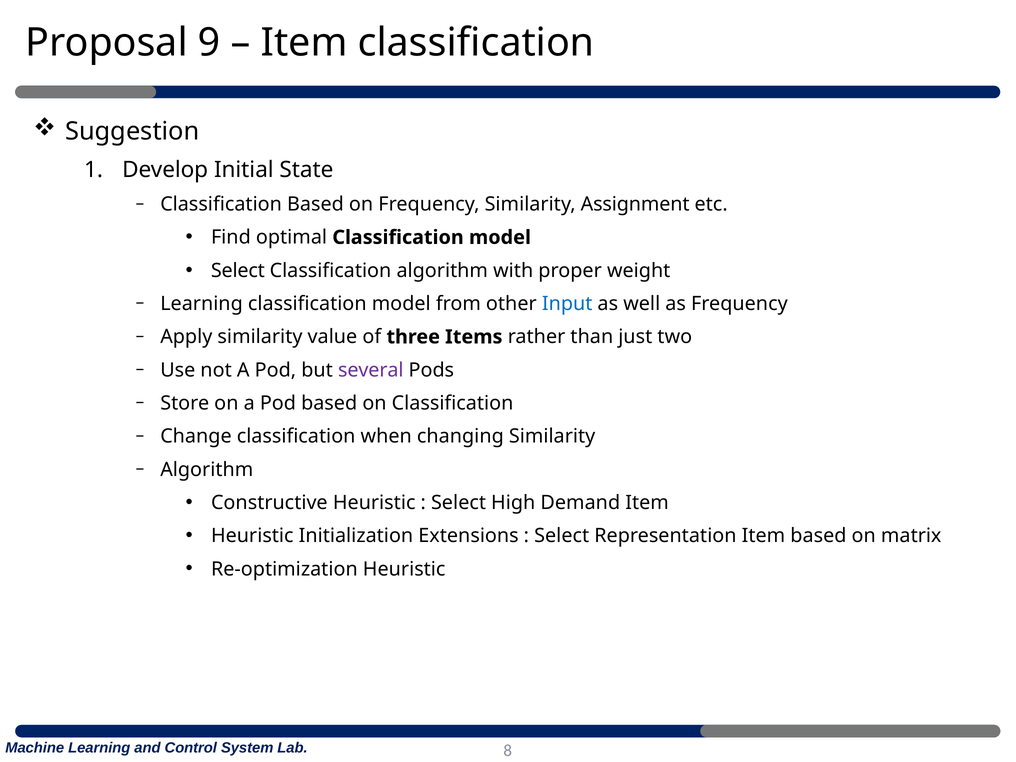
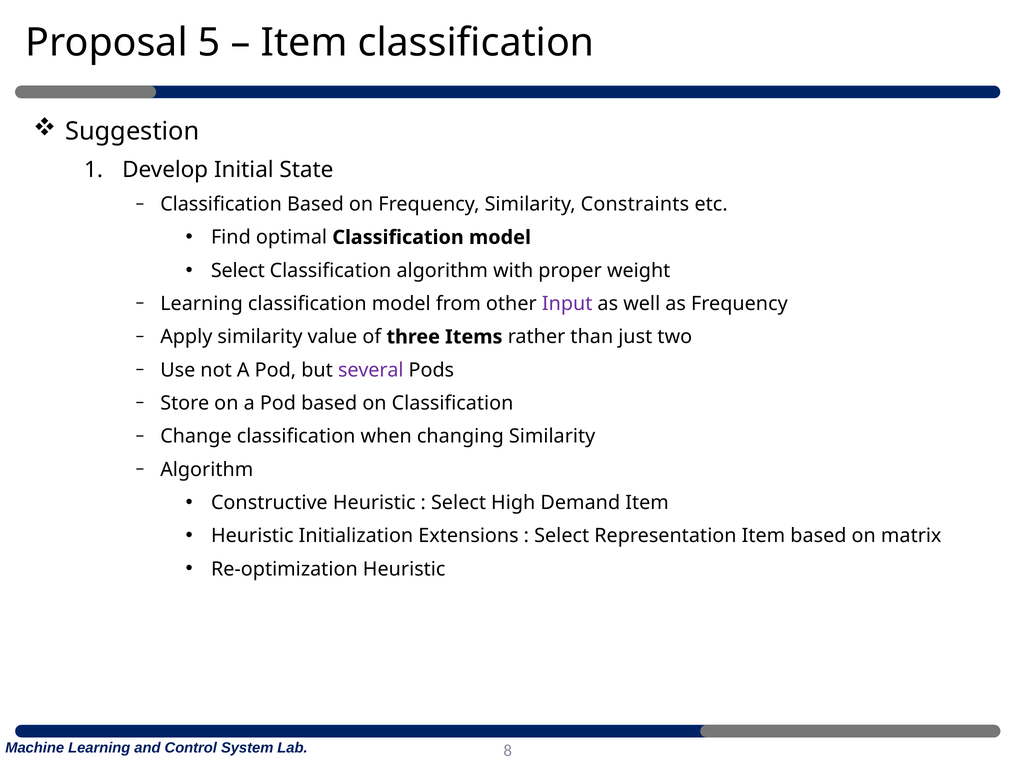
9: 9 -> 5
Assignment: Assignment -> Constraints
Input colour: blue -> purple
